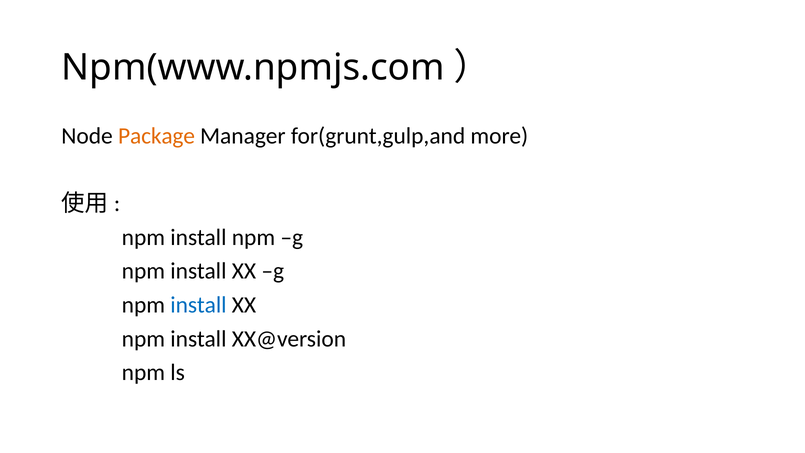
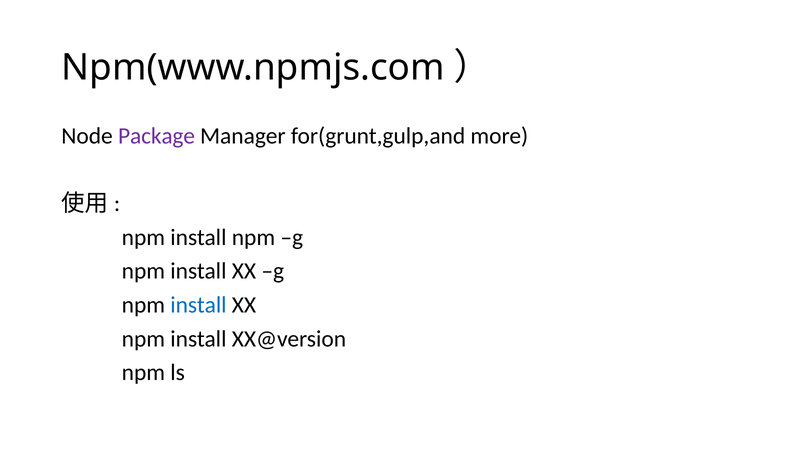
Package colour: orange -> purple
